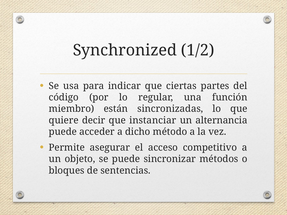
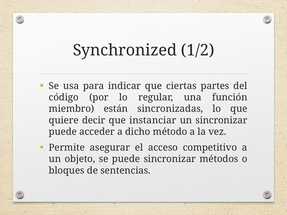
un alternancia: alternancia -> sincronizar
